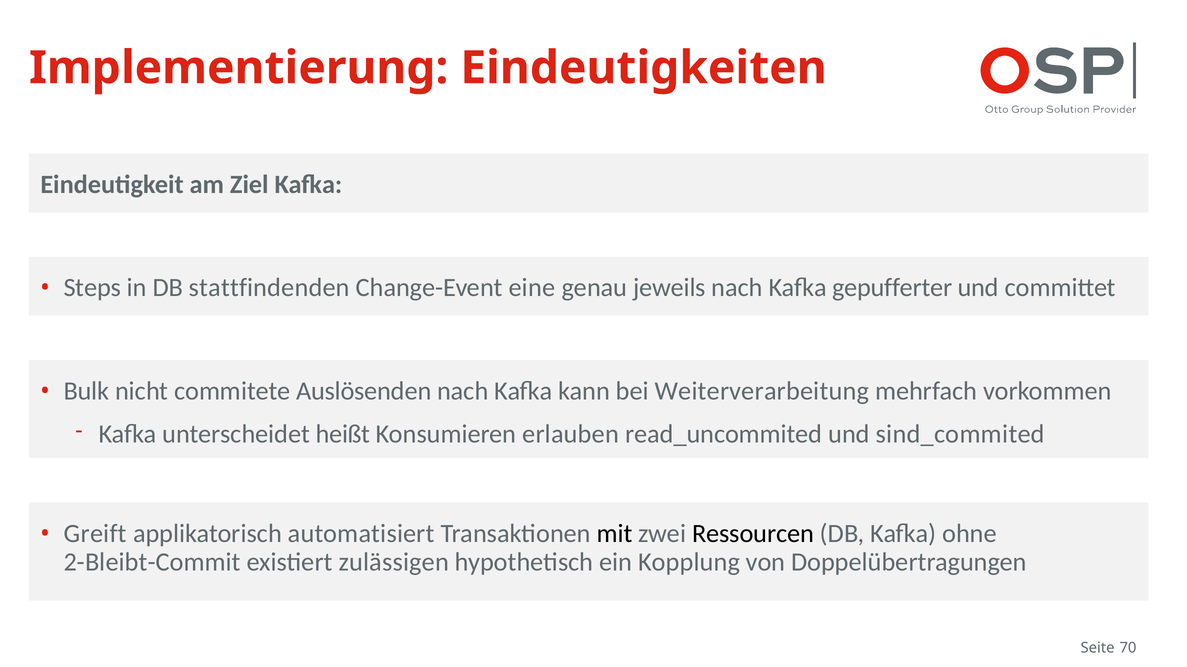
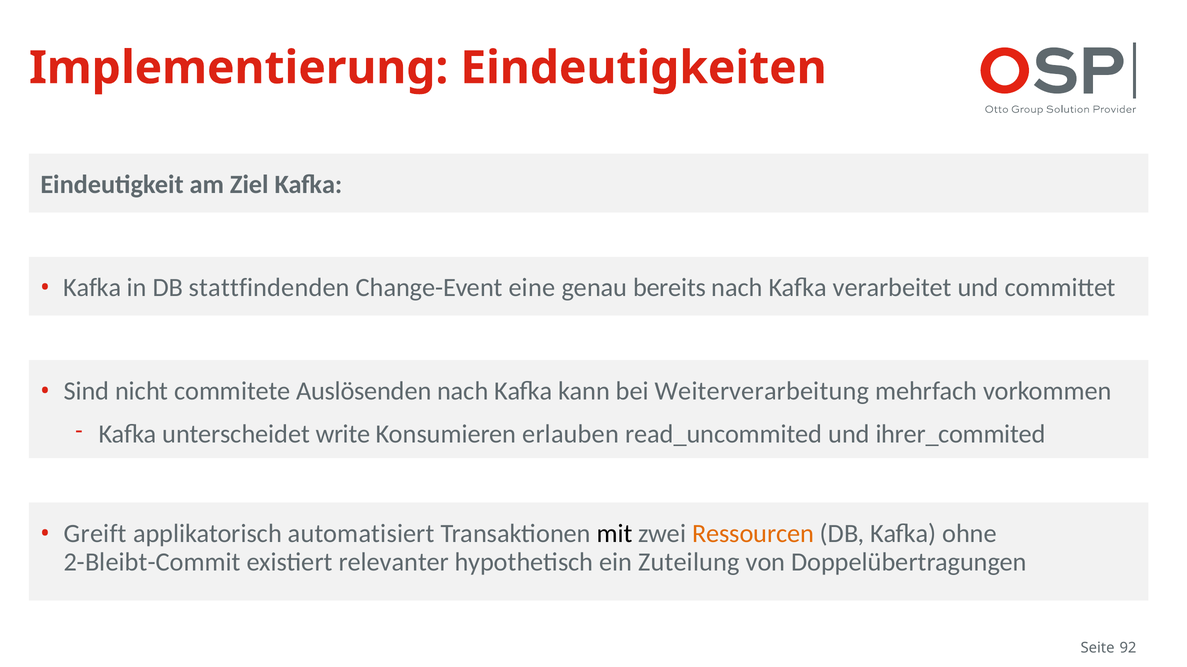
Steps at (92, 288): Steps -> Kafka
jeweils: jeweils -> bereits
gepufferter: gepufferter -> verarbeitet
Bulk: Bulk -> Sind
heißt: heißt -> write
sind_commited: sind_commited -> ihrer_commited
Ressourcen colour: black -> orange
zulässigen: zulässigen -> relevanter
Kopplung: Kopplung -> Zuteilung
70: 70 -> 92
